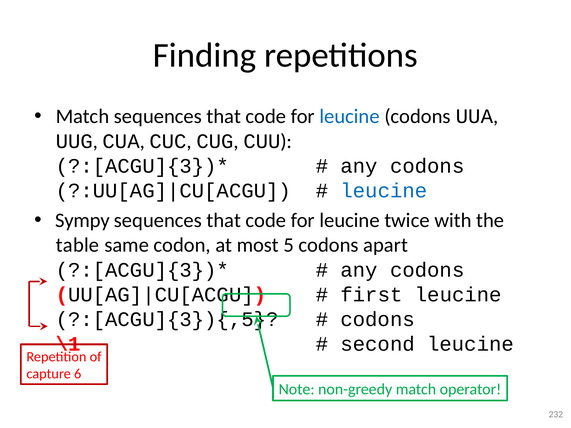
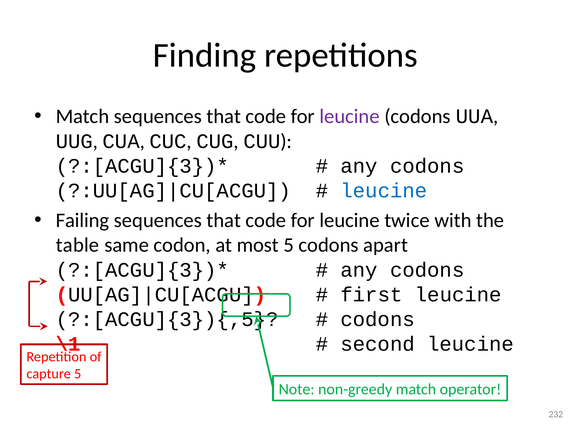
leucine at (350, 117) colour: blue -> purple
Sympy: Sympy -> Failing
capture 6: 6 -> 5
